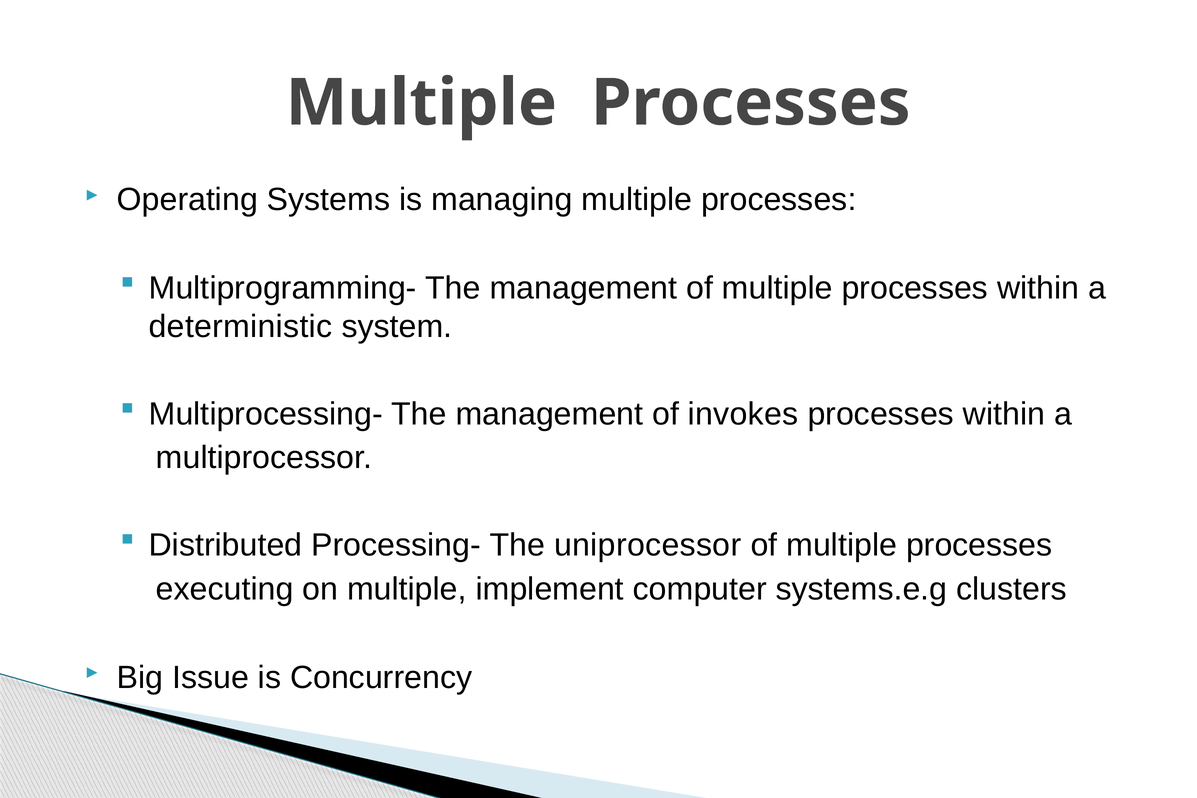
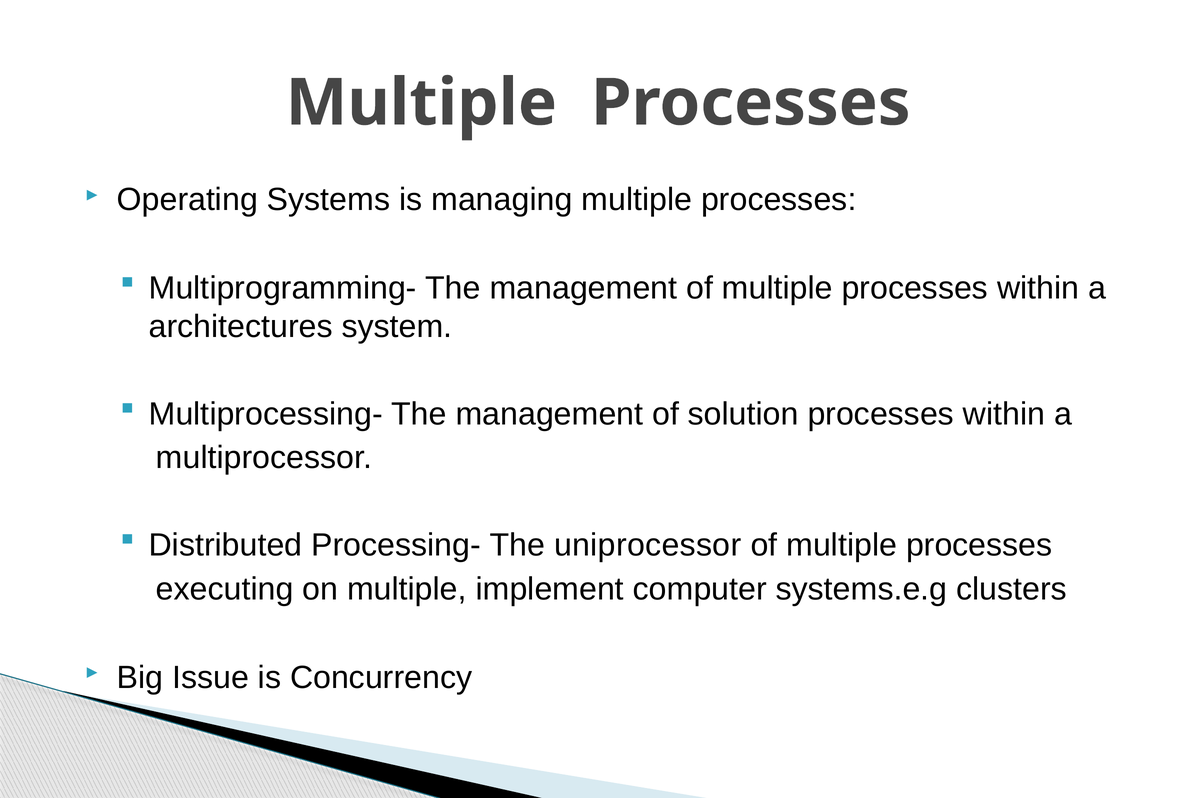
deterministic: deterministic -> architectures
invokes: invokes -> solution
